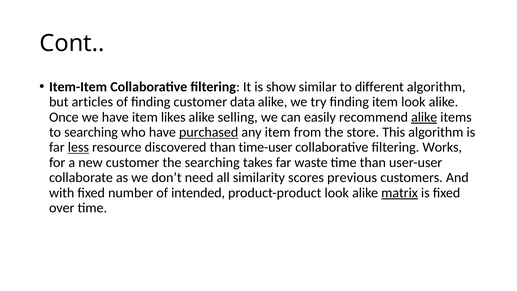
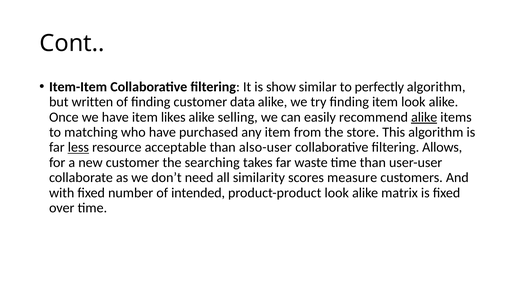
different: different -> perfectly
articles: articles -> written
to searching: searching -> matching
purchased underline: present -> none
discovered: discovered -> acceptable
time-user: time-user -> also-user
Works: Works -> Allows
previous: previous -> measure
matrix underline: present -> none
